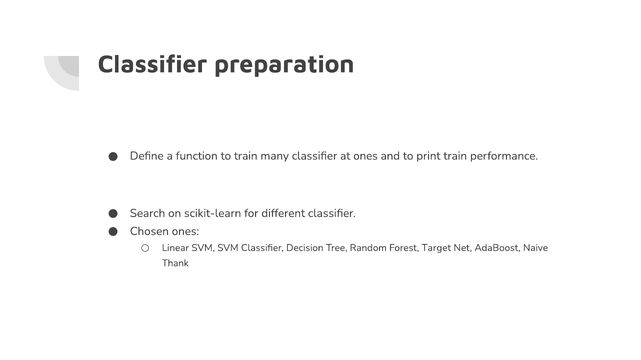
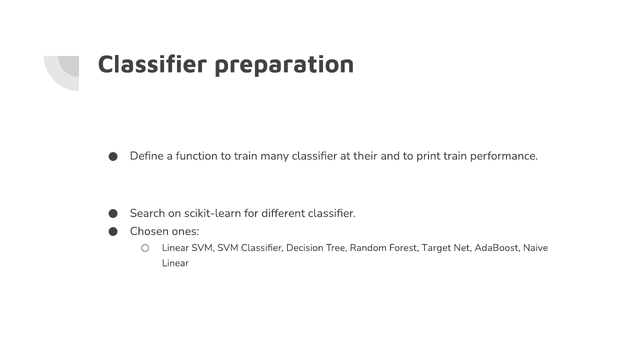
at ones: ones -> their
Thank at (175, 263): Thank -> Linear
